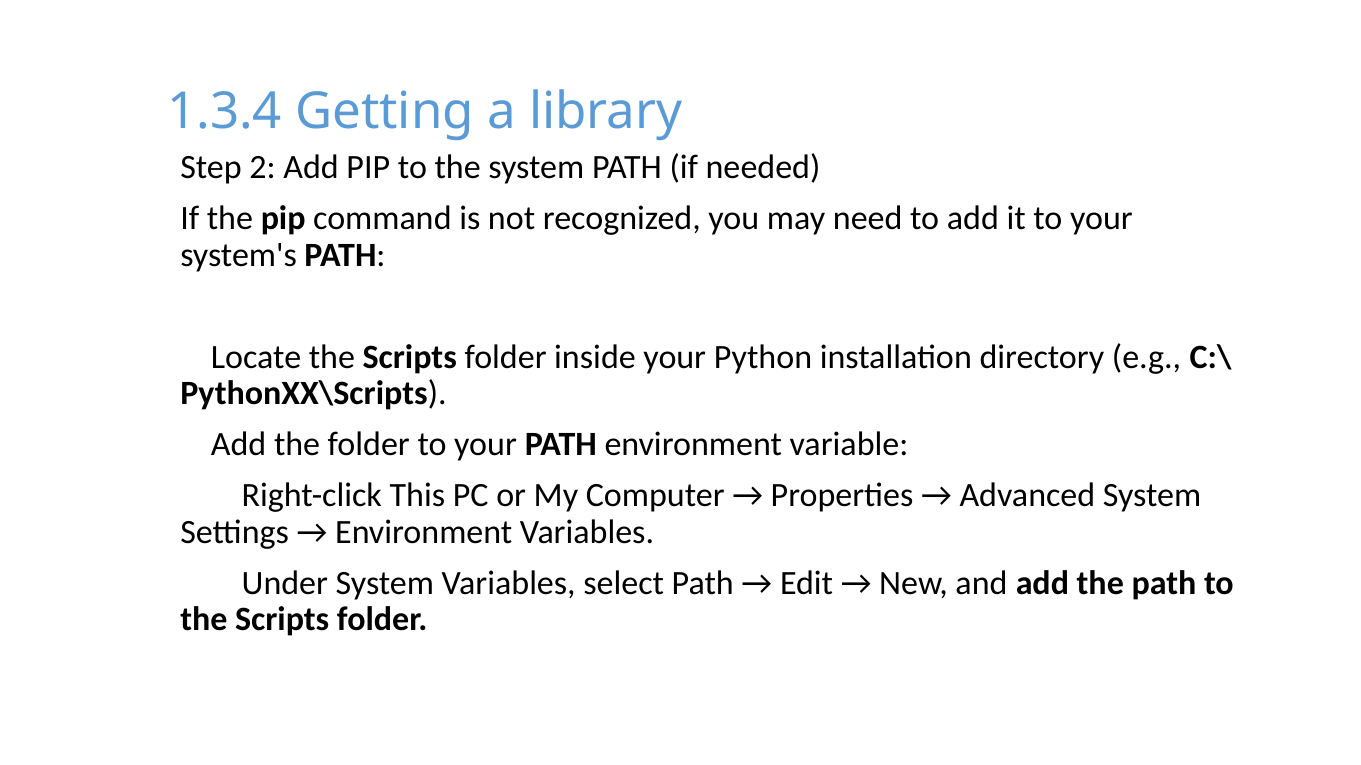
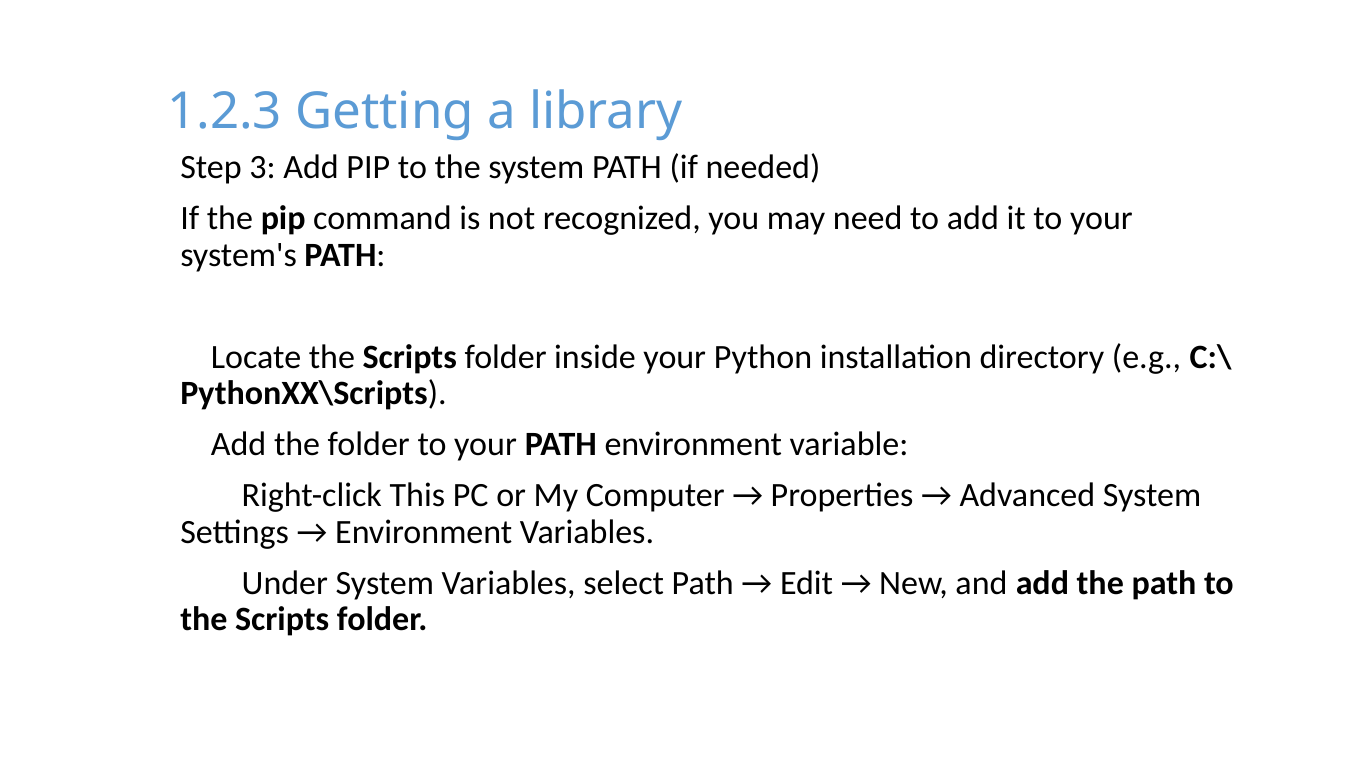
1.3.4: 1.3.4 -> 1.2.3
2: 2 -> 3
